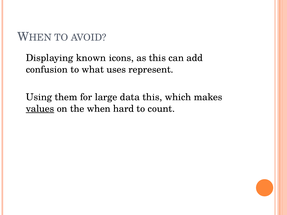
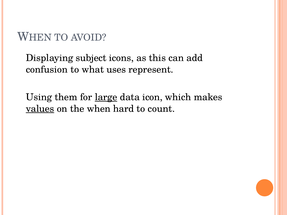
known: known -> subject
large underline: none -> present
data this: this -> icon
